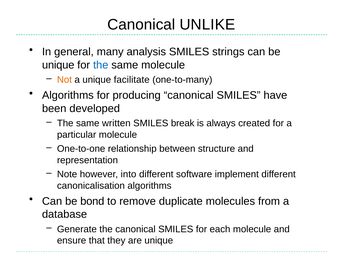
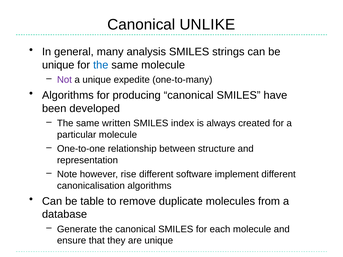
Not colour: orange -> purple
facilitate: facilitate -> expedite
break: break -> index
into: into -> rise
bond: bond -> table
